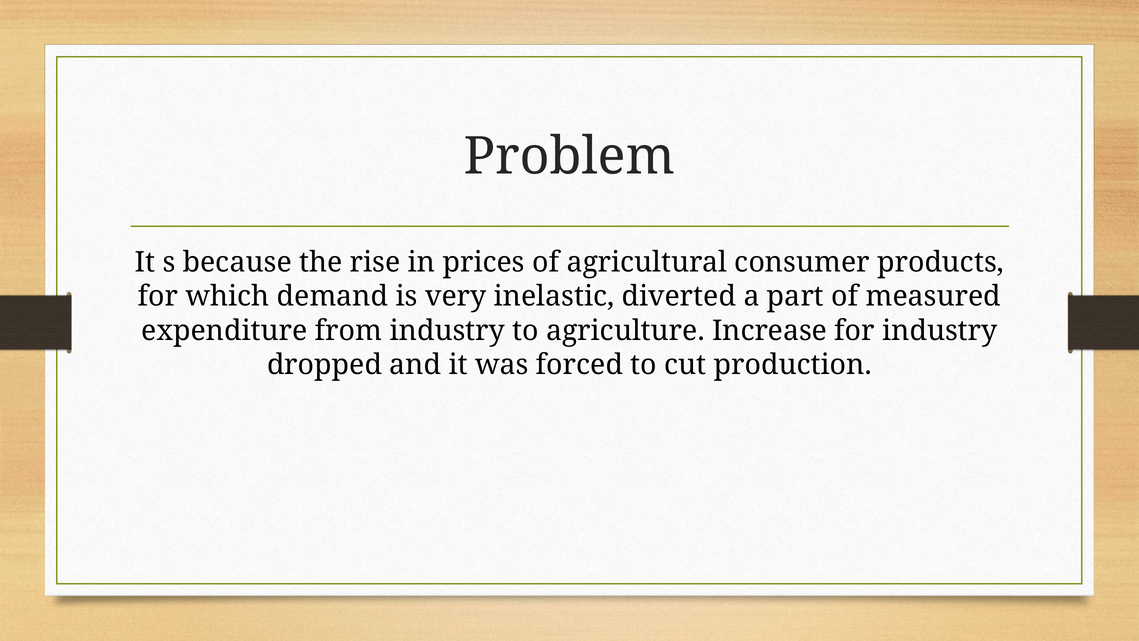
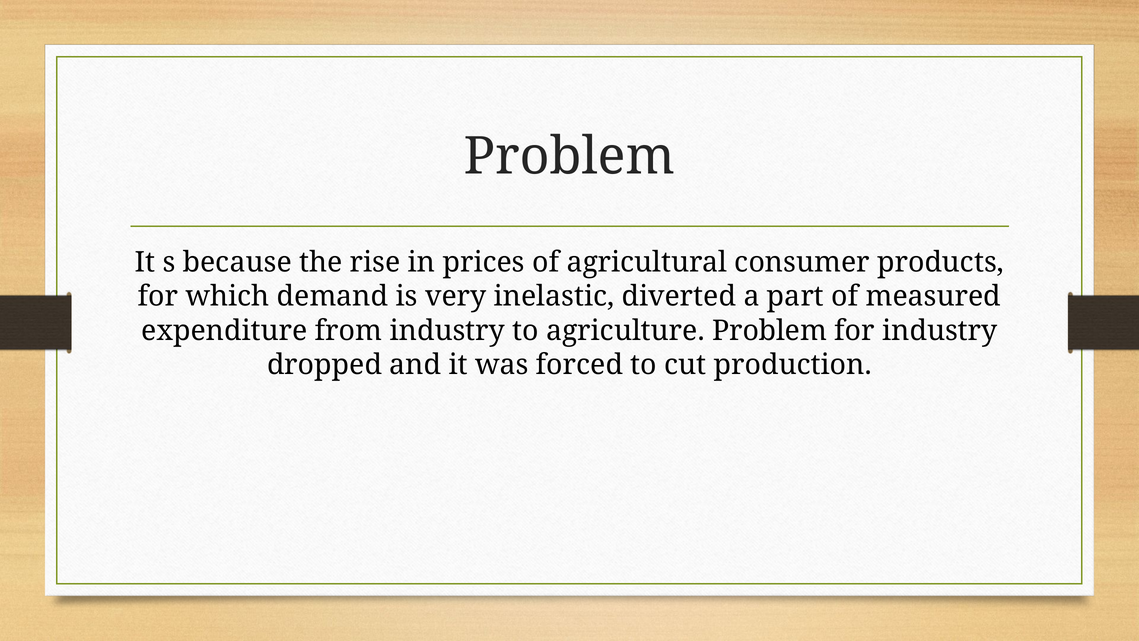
agriculture Increase: Increase -> Problem
